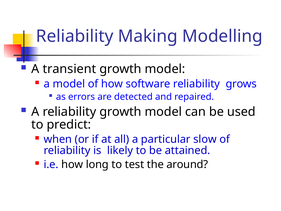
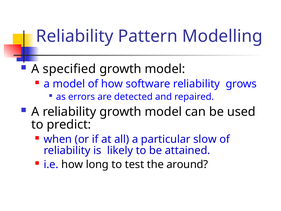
Making: Making -> Pattern
transient: transient -> specified
